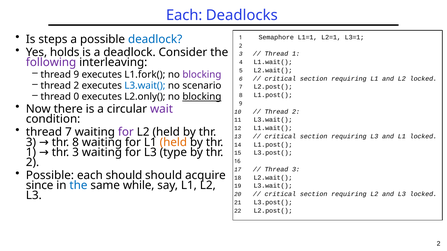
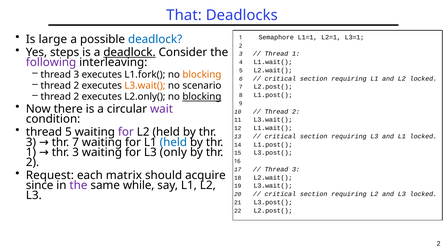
Each at (184, 15): Each -> That
steps: steps -> large
holds: holds -> steps
deadlock at (129, 53) underline: none -> present
9 at (76, 75): 9 -> 3
blocking at (202, 75) colour: purple -> orange
L3.wait( at (145, 86) colour: blue -> orange
0 at (76, 97): 0 -> 2
thread 7: 7 -> 5
thr 8: 8 -> 7
held at (173, 142) colour: orange -> blue
type: type -> only
Possible at (50, 176): Possible -> Request
each should: should -> matrix
the at (78, 186) colour: blue -> purple
